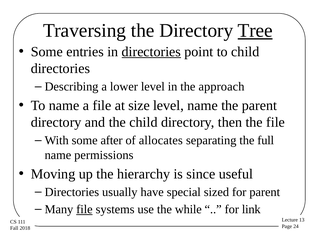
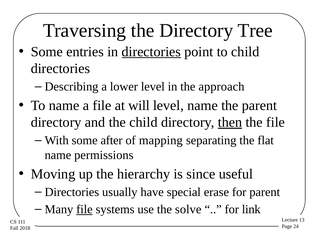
Tree underline: present -> none
size: size -> will
then underline: none -> present
allocates: allocates -> mapping
full: full -> flat
sized: sized -> erase
while: while -> solve
